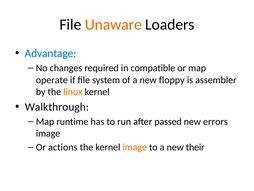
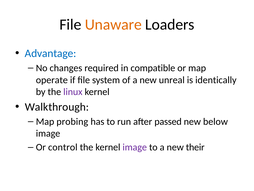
floppy: floppy -> unreal
assembler: assembler -> identically
linux colour: orange -> purple
runtime: runtime -> probing
errors: errors -> below
actions: actions -> control
image at (135, 147) colour: orange -> purple
